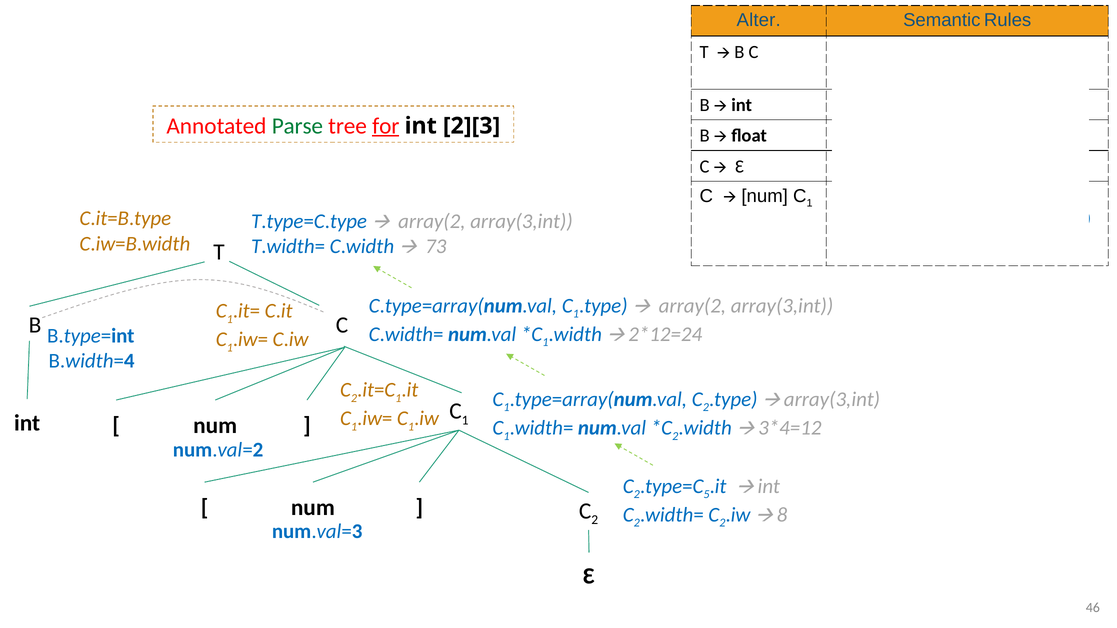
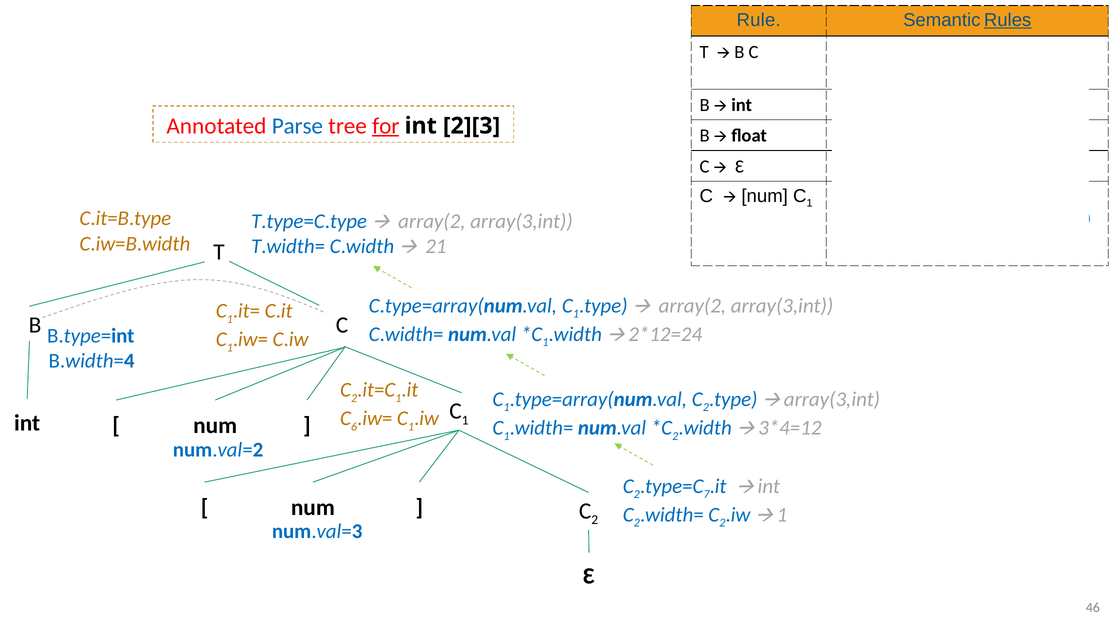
Alter: Alter -> Rule
Rules underline: none -> present
Parse colour: green -> blue
73: 73 -> 21
1 at (354, 427): 1 -> 6
5: 5 -> 7
8 at (782, 515): 8 -> 1
